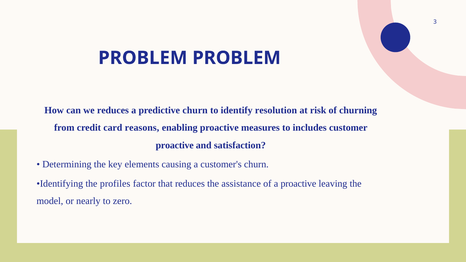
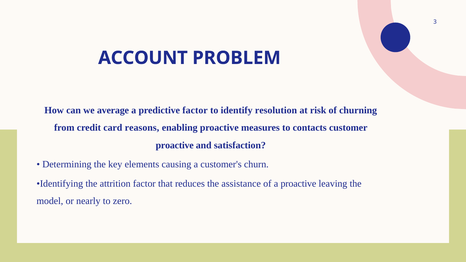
PROBLEM at (143, 58): PROBLEM -> ACCOUNT
we reduces: reduces -> average
predictive churn: churn -> factor
includes: includes -> contacts
profiles: profiles -> attrition
